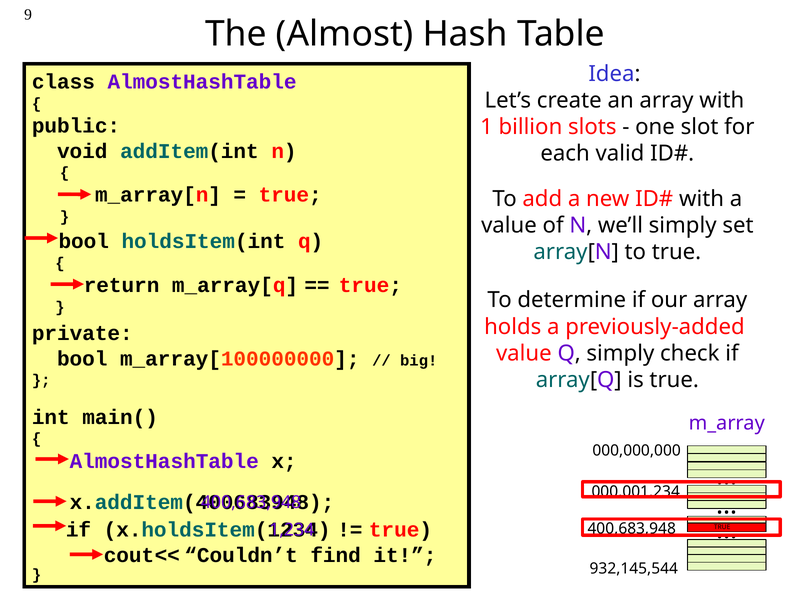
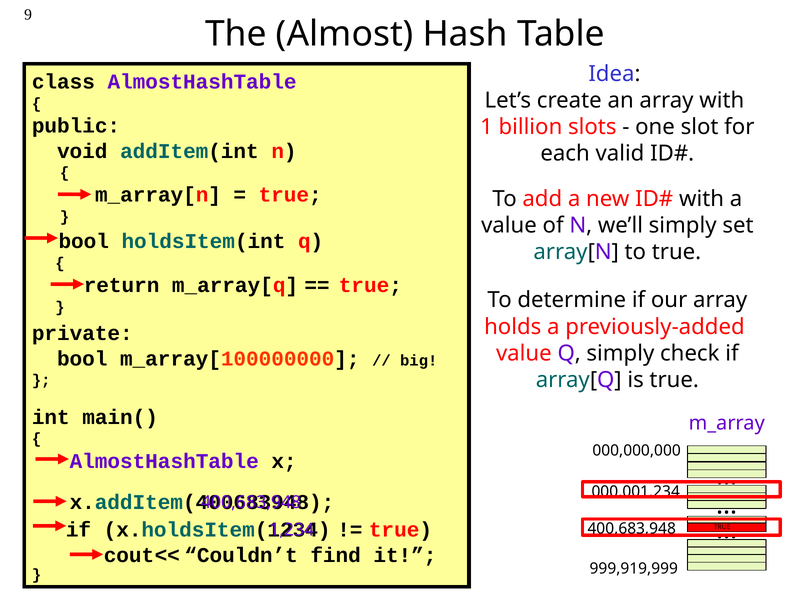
932,145,544: 932,145,544 -> 999,919,999
